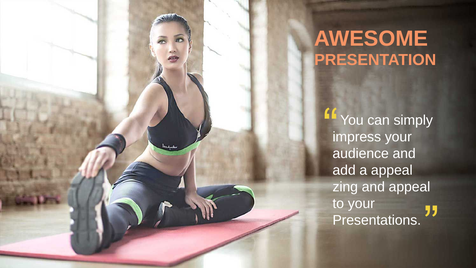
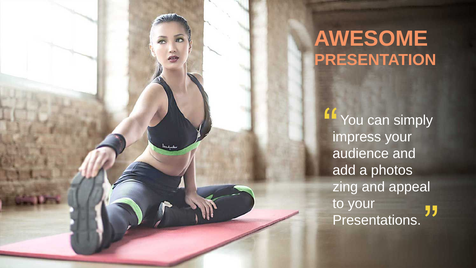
a appeal: appeal -> photos
